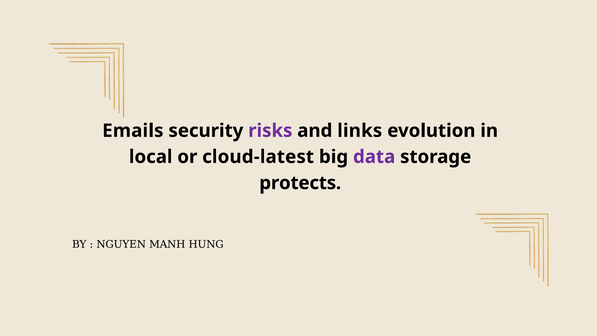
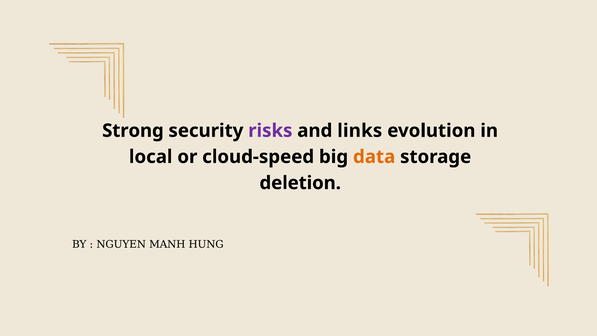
Emails: Emails -> Strong
cloud-latest: cloud-latest -> cloud-speed
data colour: purple -> orange
protects: protects -> deletion
